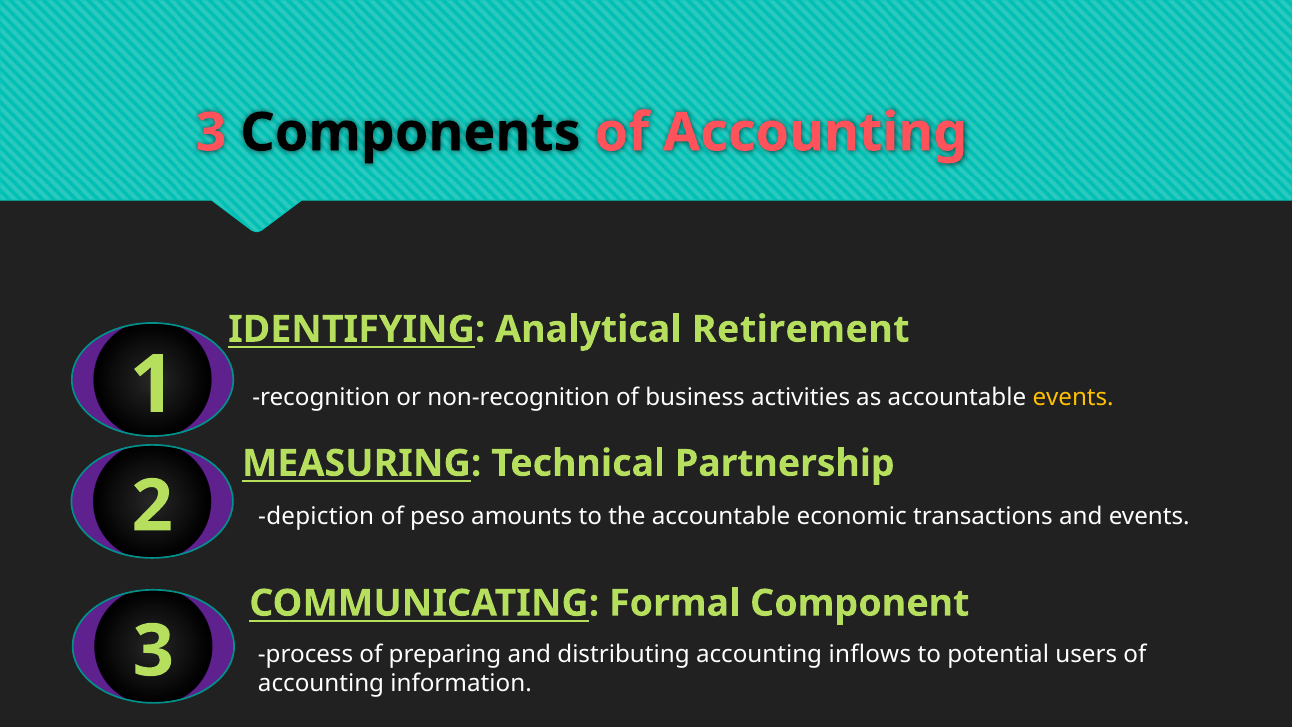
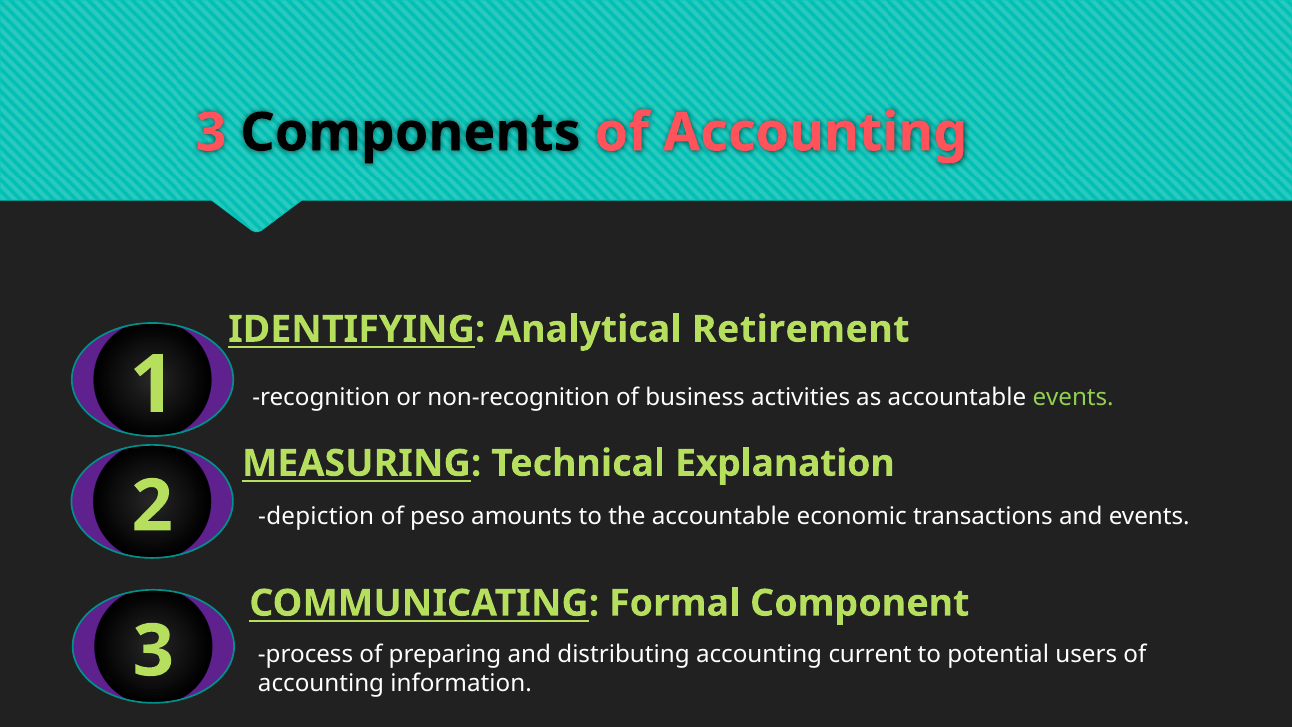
events at (1073, 398) colour: yellow -> light green
Partnership: Partnership -> Explanation
inflows: inflows -> current
